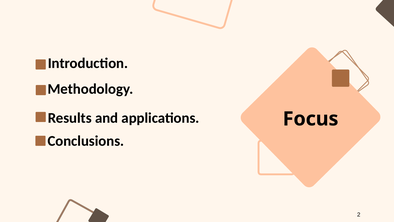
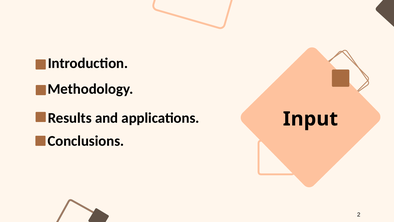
Focus: Focus -> Input
